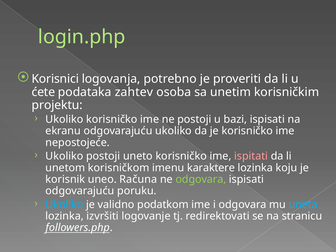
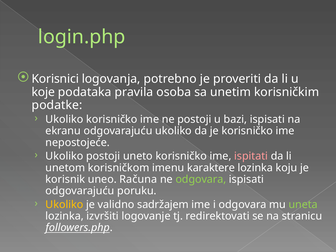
ćete: ćete -> koje
zahtev: zahtev -> pravila
projektu: projektu -> podatke
Ukoliko at (64, 205) colour: light blue -> yellow
podatkom: podatkom -> sadržajem
uneta colour: light blue -> light green
